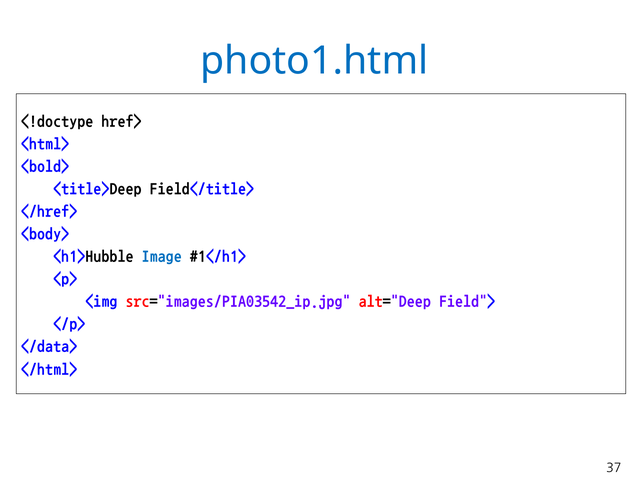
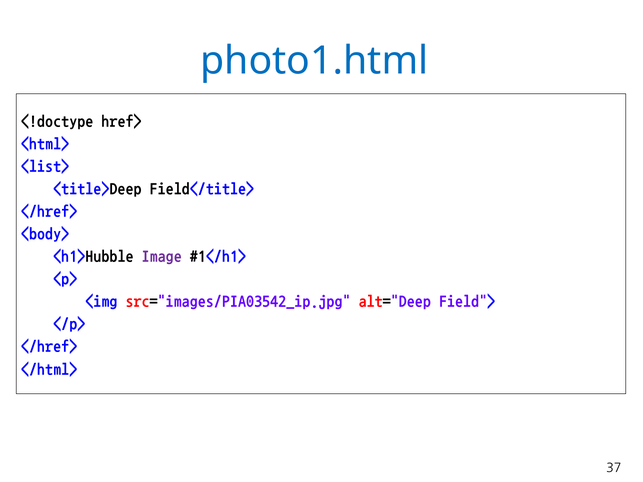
<bold>: <bold> -> <list>
Image colour: blue -> purple
</data> at (49, 346): </data> -> </href>
